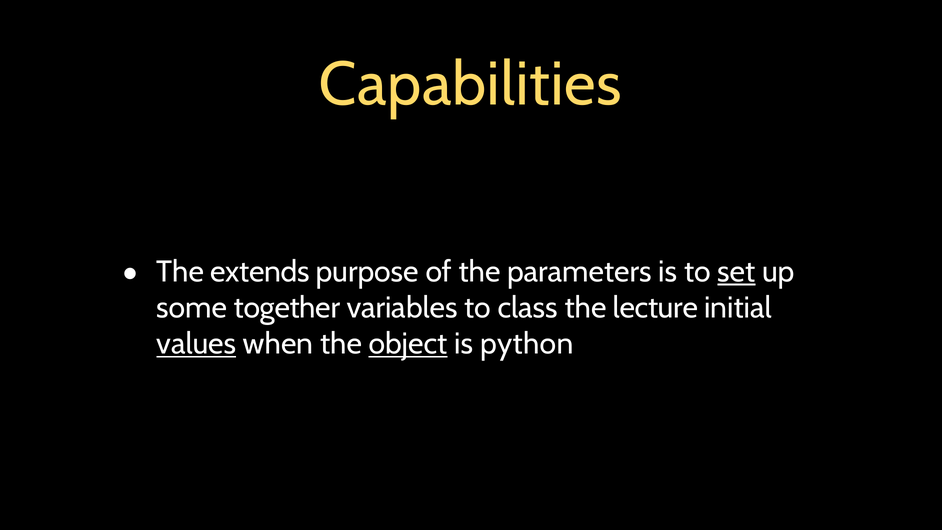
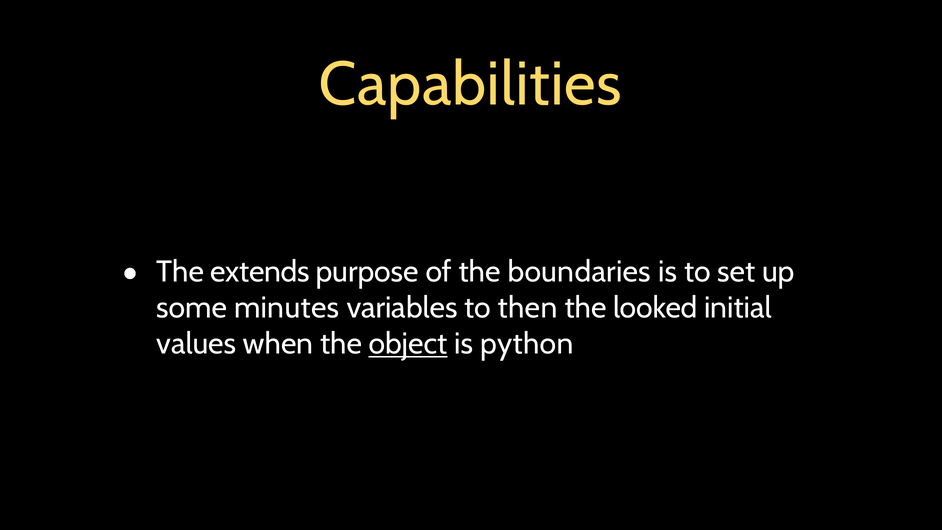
parameters: parameters -> boundaries
set underline: present -> none
together: together -> minutes
class: class -> then
lecture: lecture -> looked
values underline: present -> none
